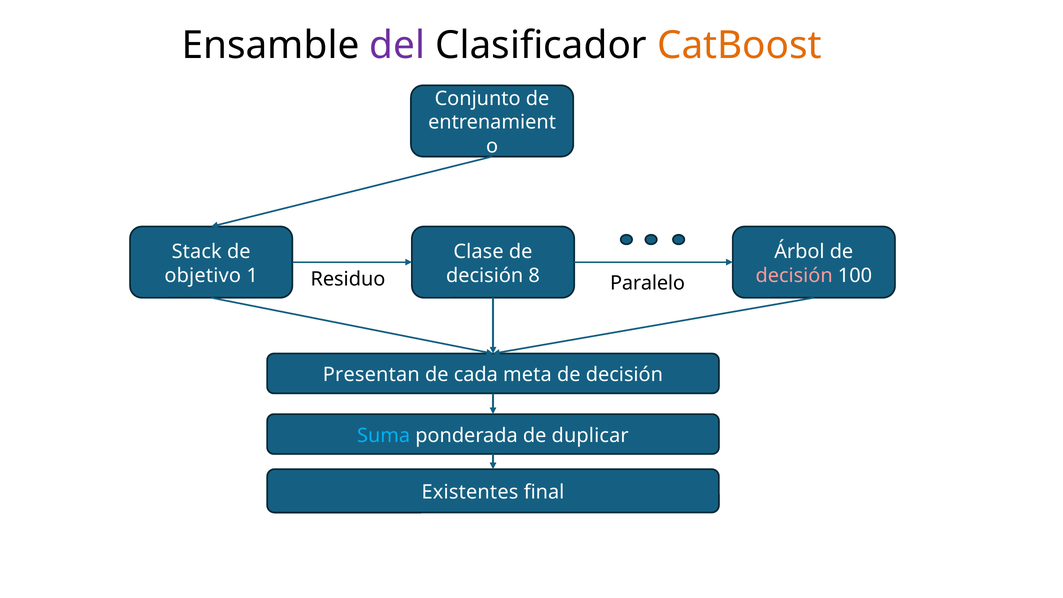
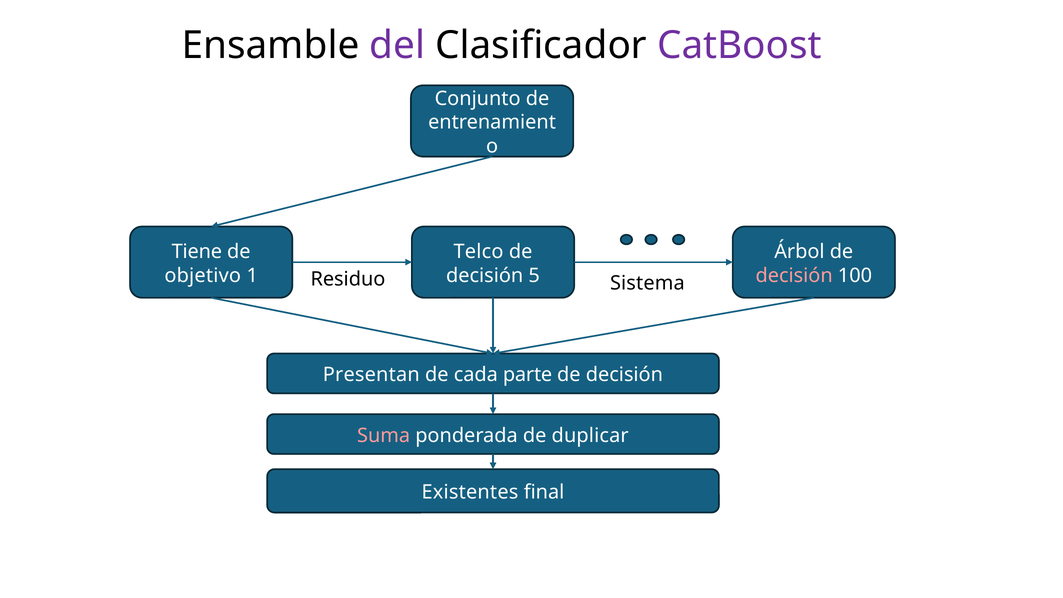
CatBoost colour: orange -> purple
Stack: Stack -> Tiene
Clase: Clase -> Telco
8: 8 -> 5
Paralelo: Paralelo -> Sistema
meta: meta -> parte
Suma colour: light blue -> pink
